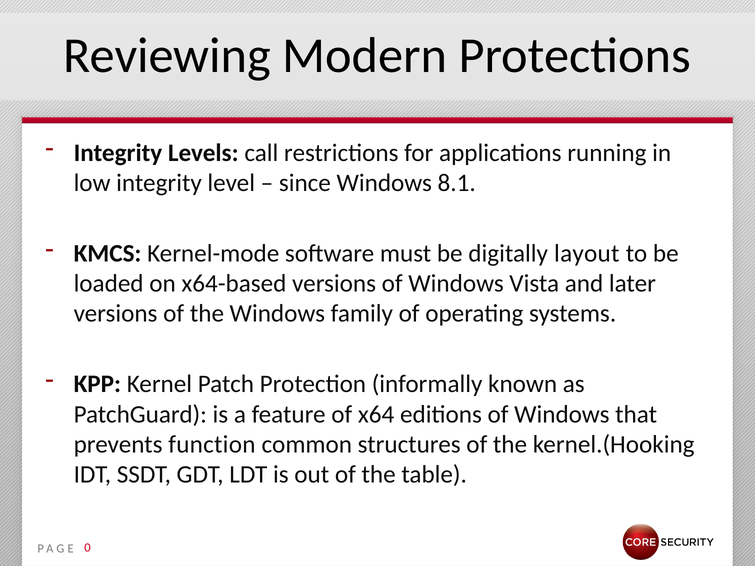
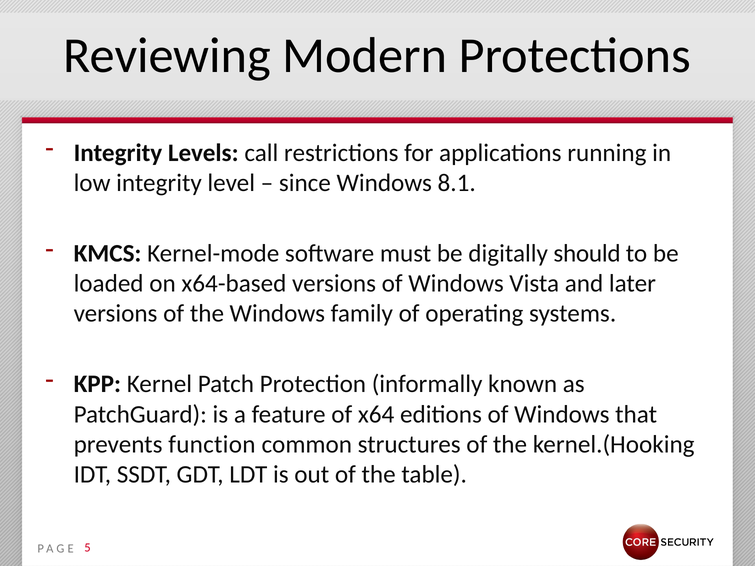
layout: layout -> should
0: 0 -> 5
